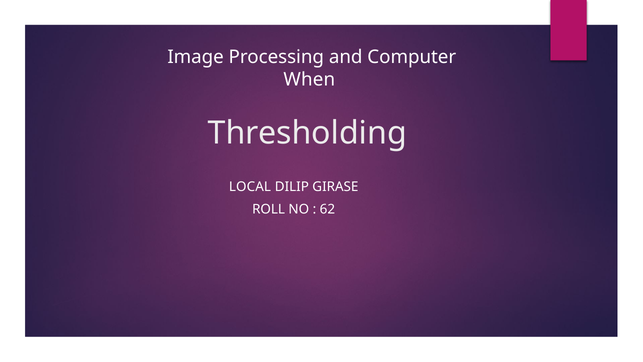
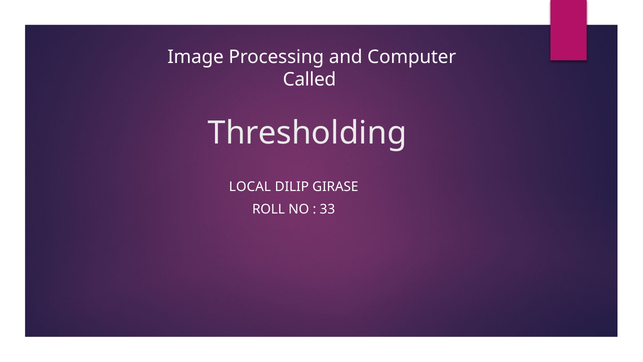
When: When -> Called
62: 62 -> 33
